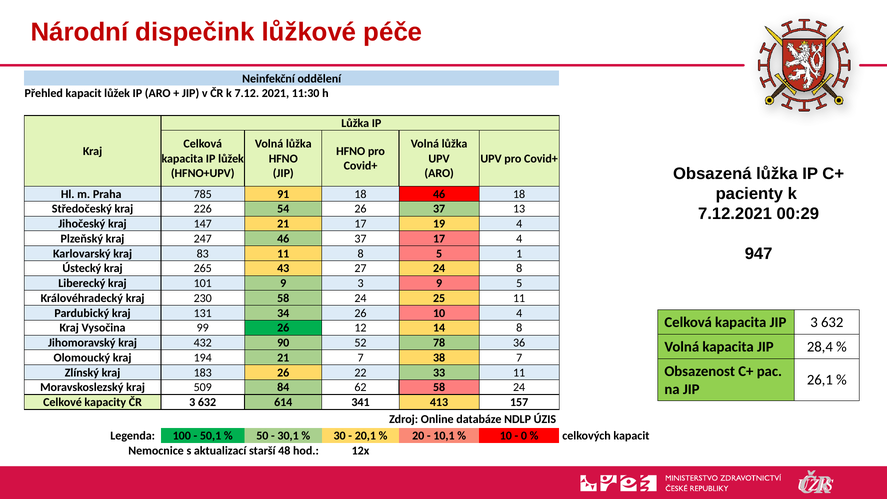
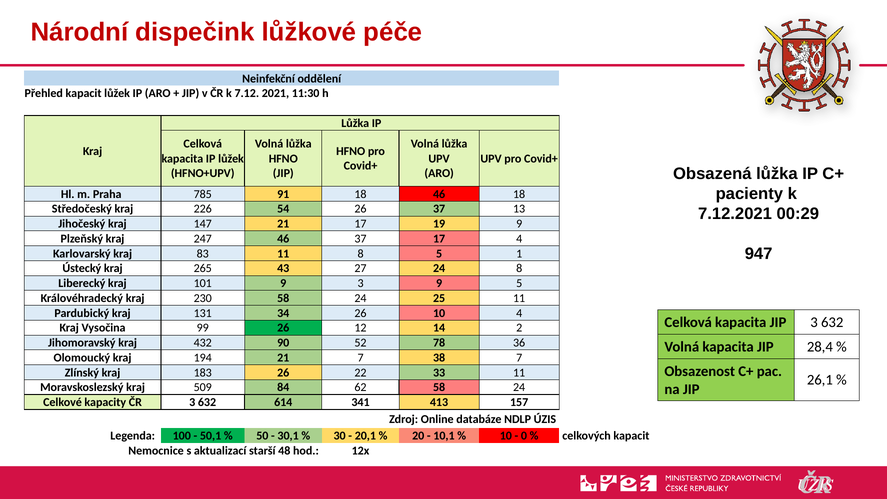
19 4: 4 -> 9
14 8: 8 -> 2
